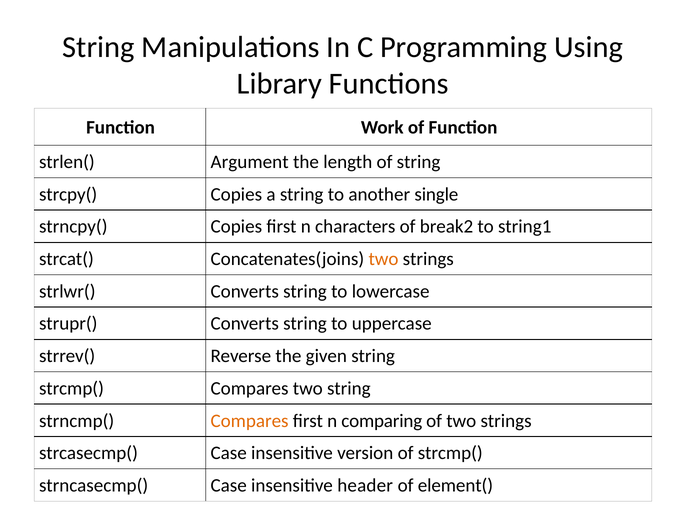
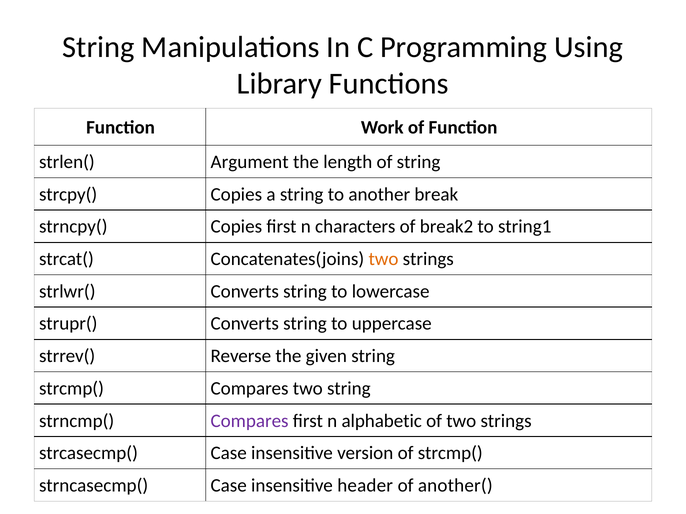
single: single -> break
Compares at (250, 421) colour: orange -> purple
comparing: comparing -> alphabetic
element(: element( -> another(
